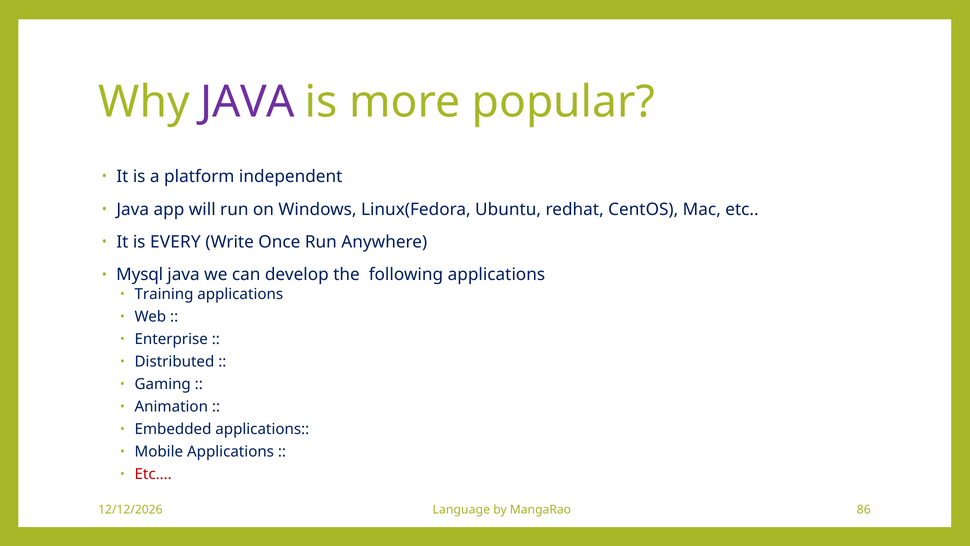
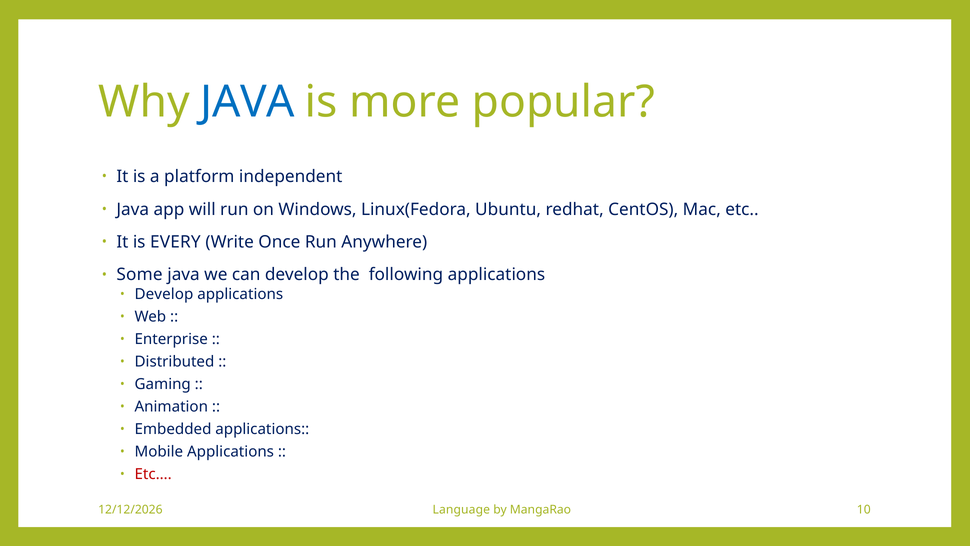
JAVA at (248, 102) colour: purple -> blue
Mysql: Mysql -> Some
Training at (164, 294): Training -> Develop
86: 86 -> 10
